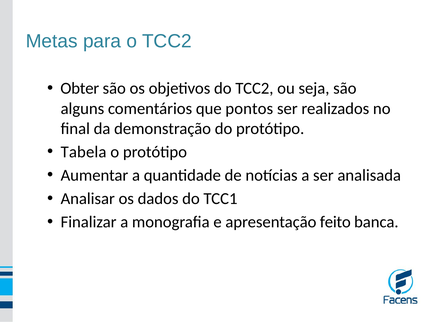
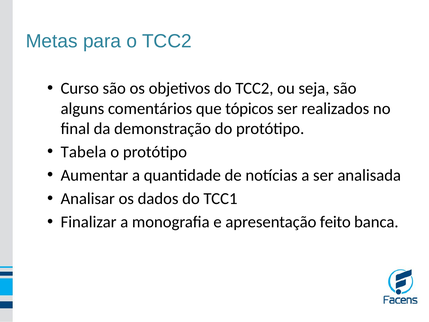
Obter: Obter -> Curso
pontos: pontos -> tópicos
